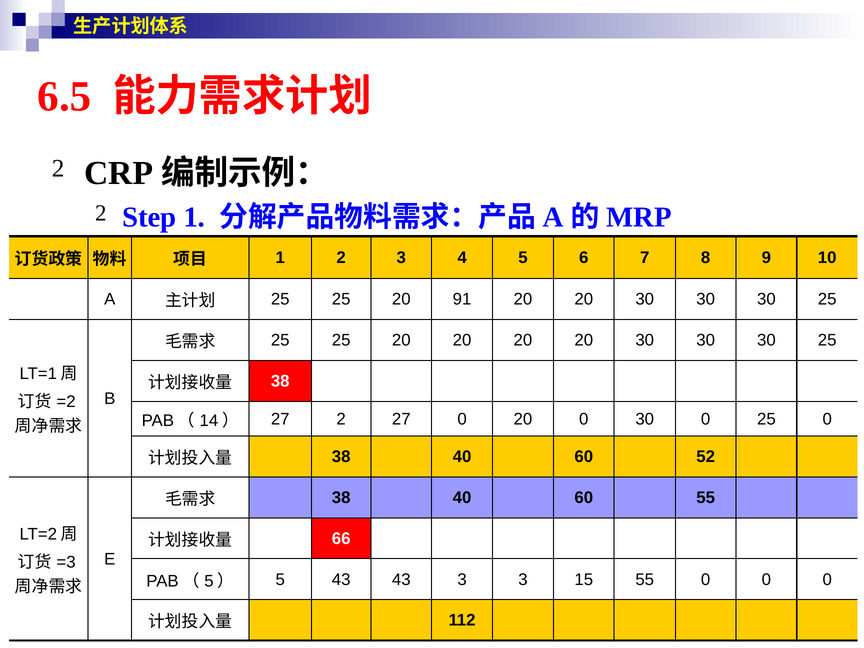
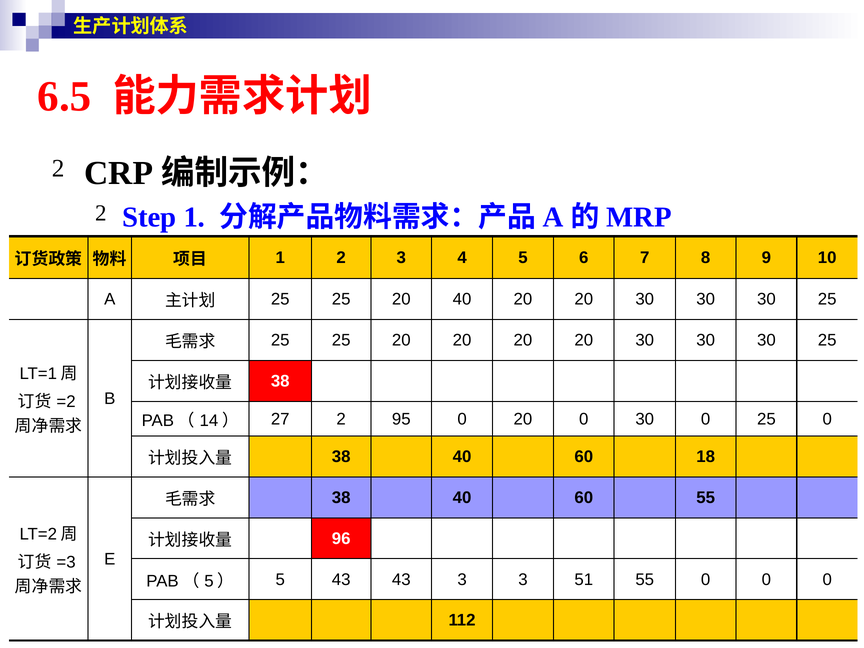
20 91: 91 -> 40
2 27: 27 -> 95
52: 52 -> 18
66: 66 -> 96
15: 15 -> 51
